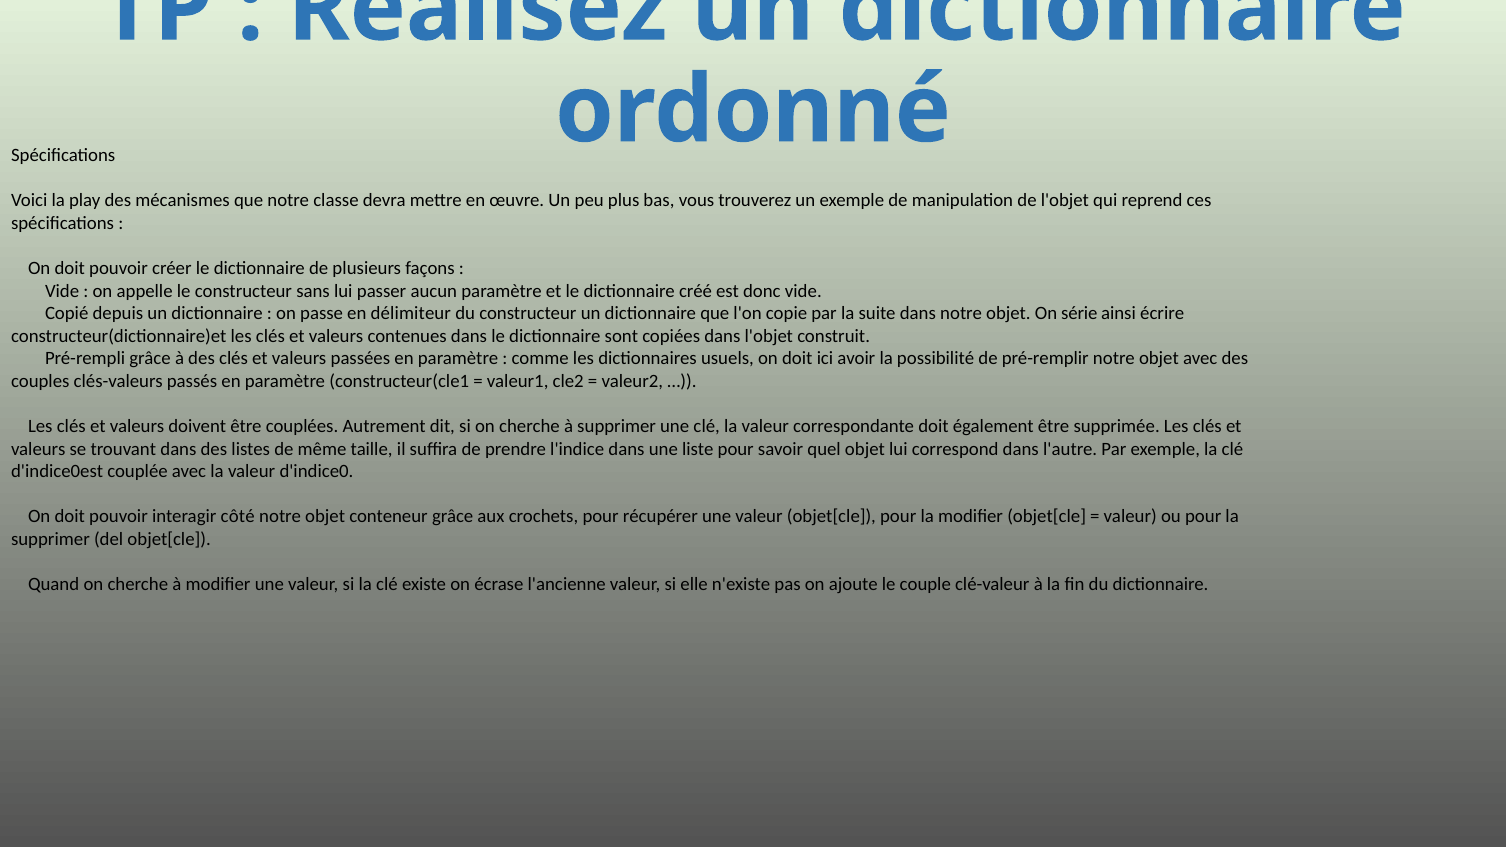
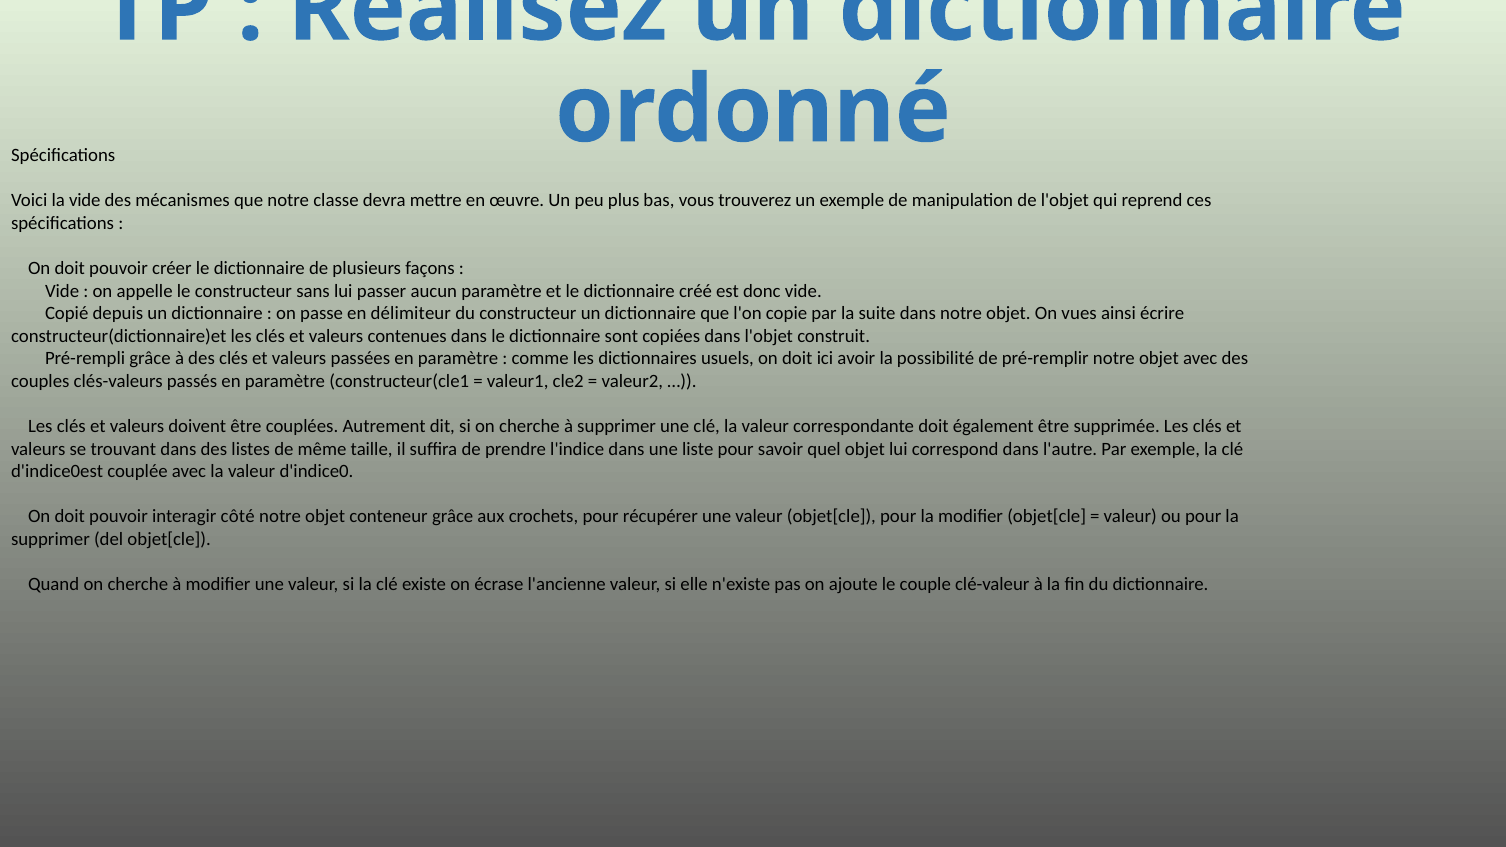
la play: play -> vide
série: série -> vues
